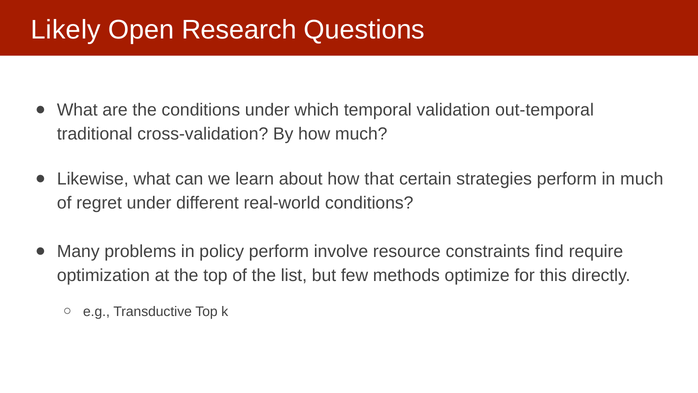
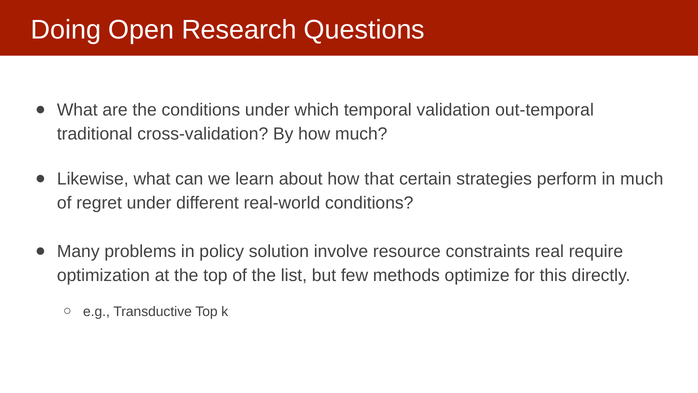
Likely: Likely -> Doing
policy perform: perform -> solution
find: find -> real
